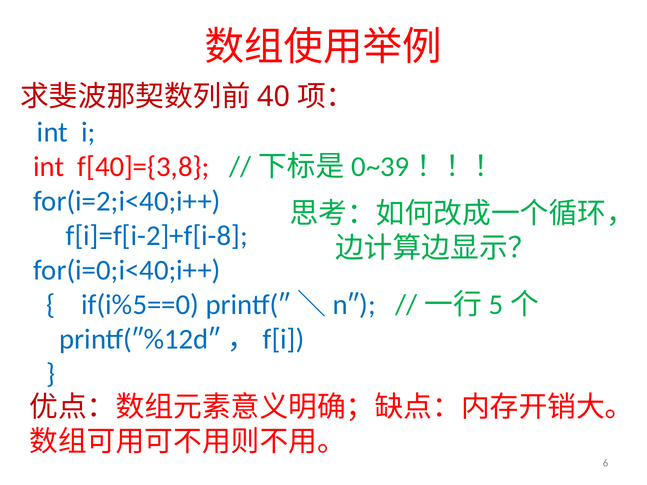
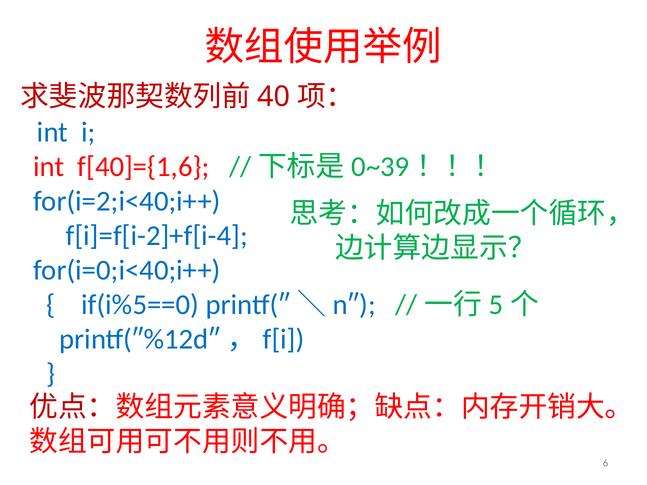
f[40]={3,8: f[40]={3,8 -> f[40]={1,6
f[i]=f[i-2]+f[i-8: f[i]=f[i-2]+f[i-8 -> f[i]=f[i-2]+f[i-4
